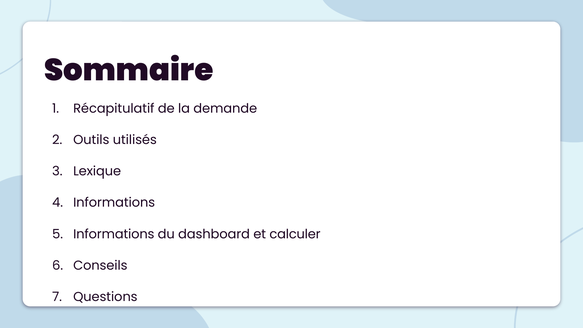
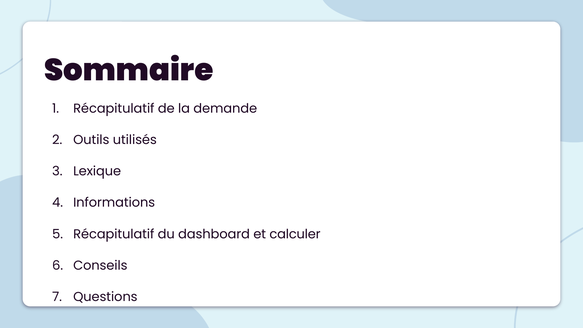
Informations at (114, 234): Informations -> Récapitulatif
